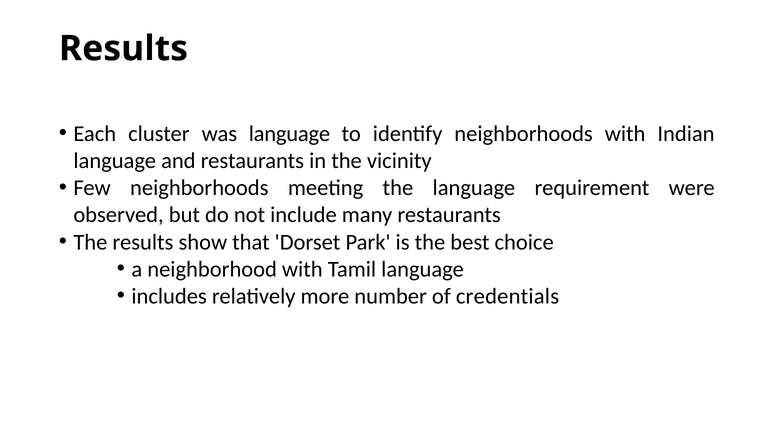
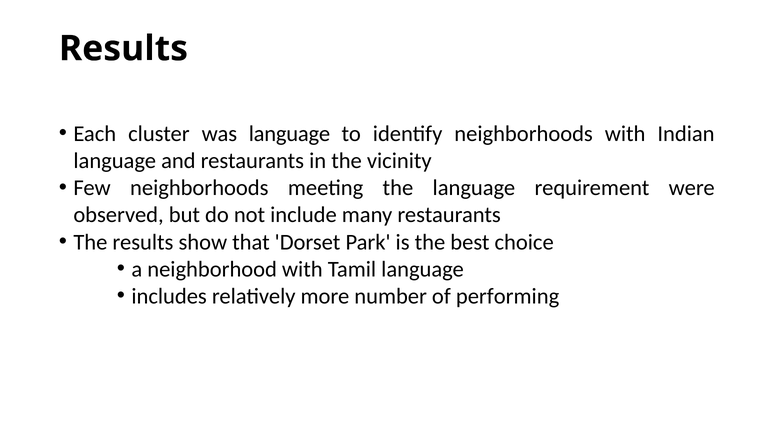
credentials: credentials -> performing
